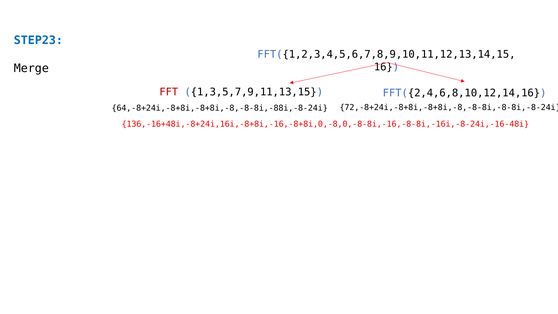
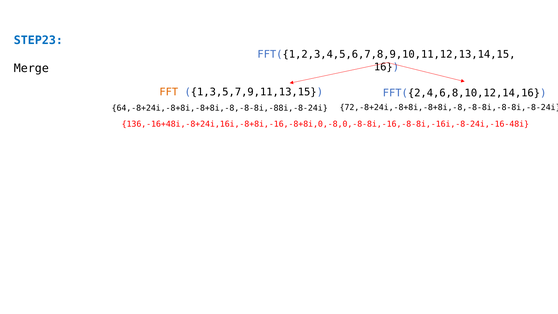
FFT colour: red -> orange
